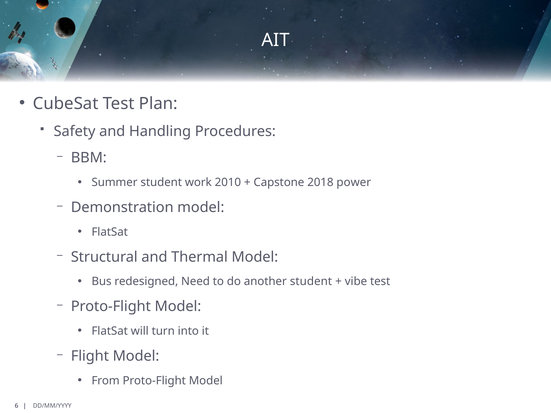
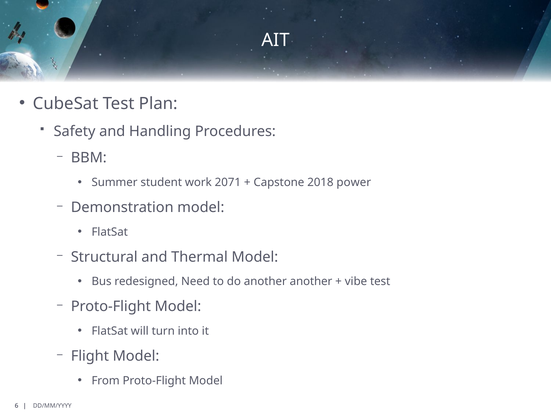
2010: 2010 -> 2071
another student: student -> another
